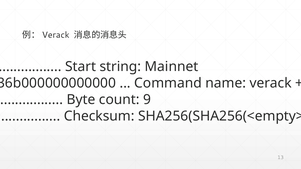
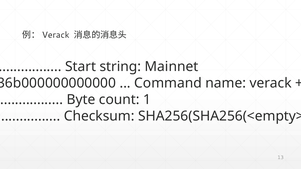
9: 9 -> 1
